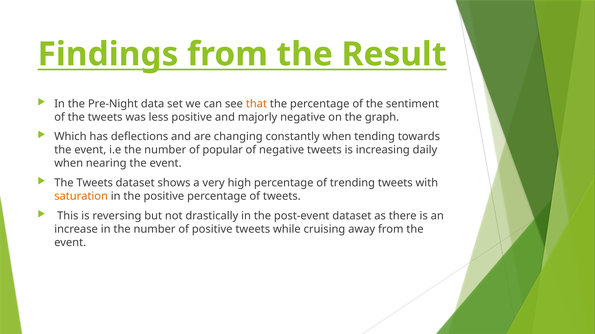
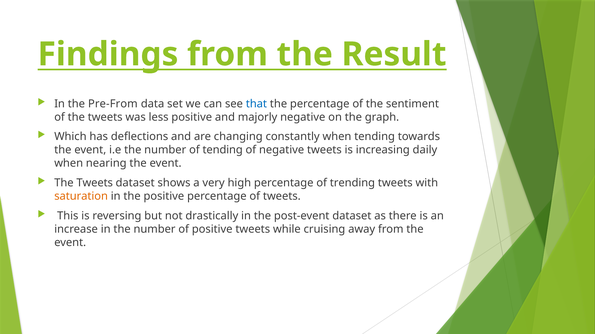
Pre-Night: Pre-Night -> Pre-From
that colour: orange -> blue
of popular: popular -> tending
